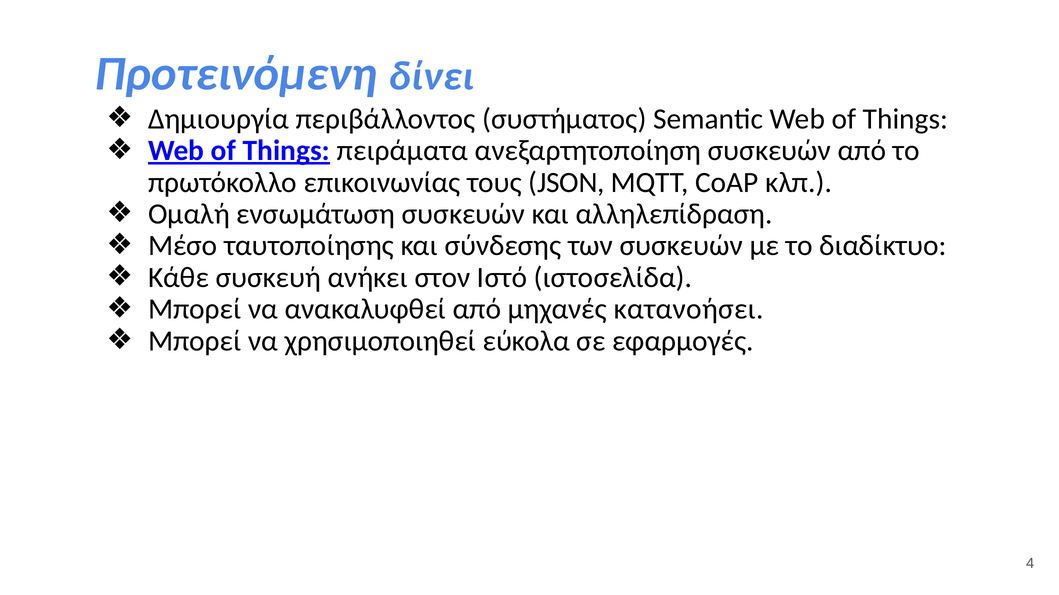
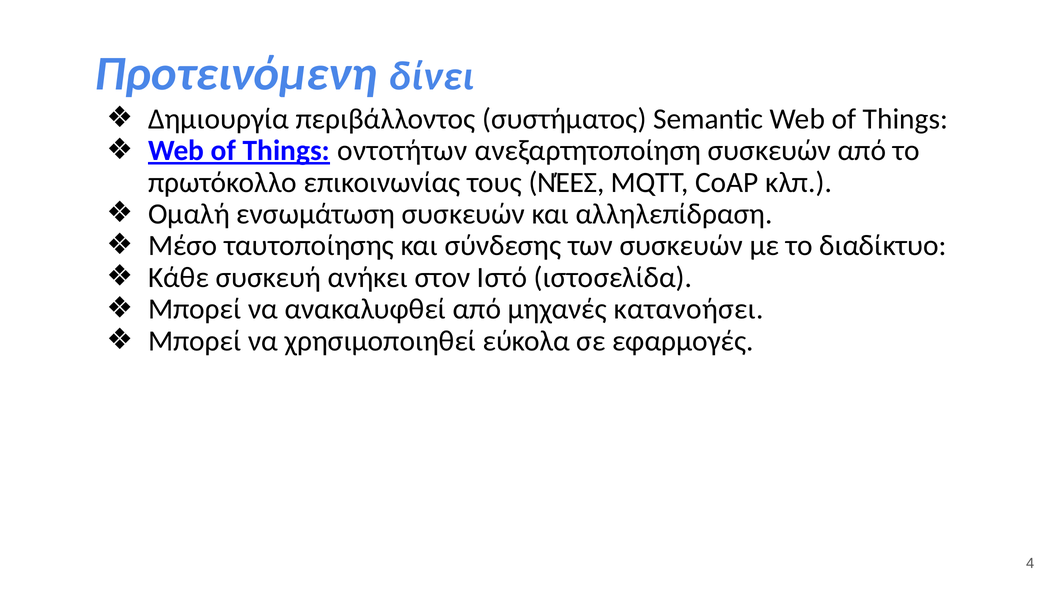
πειράματα: πειράματα -> οντοτήτων
JSON: JSON -> ΝΈΕΣ
